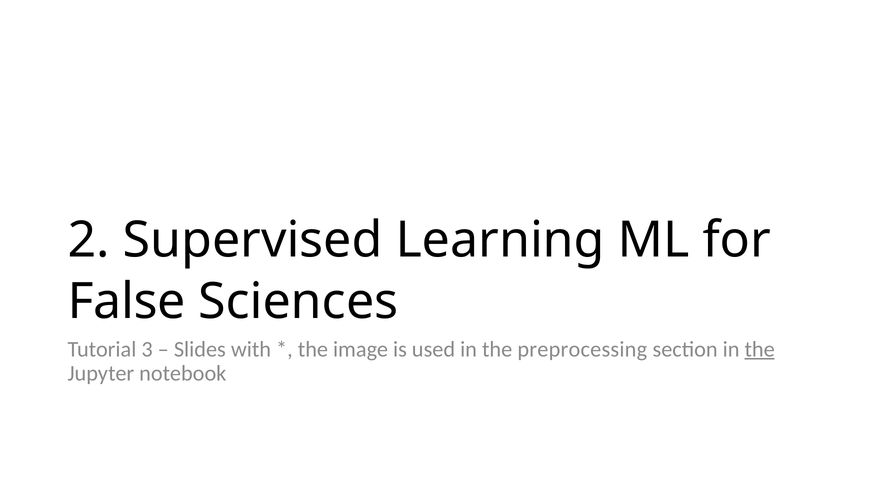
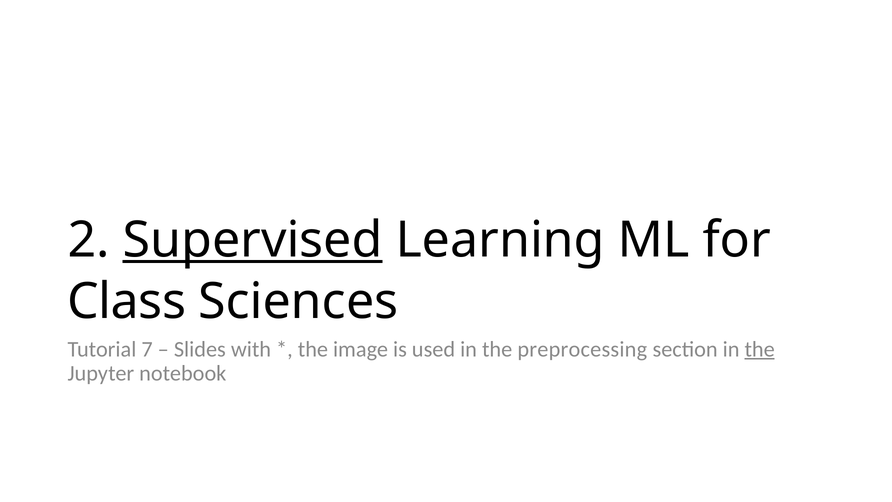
Supervised underline: none -> present
False: False -> Class
3: 3 -> 7
